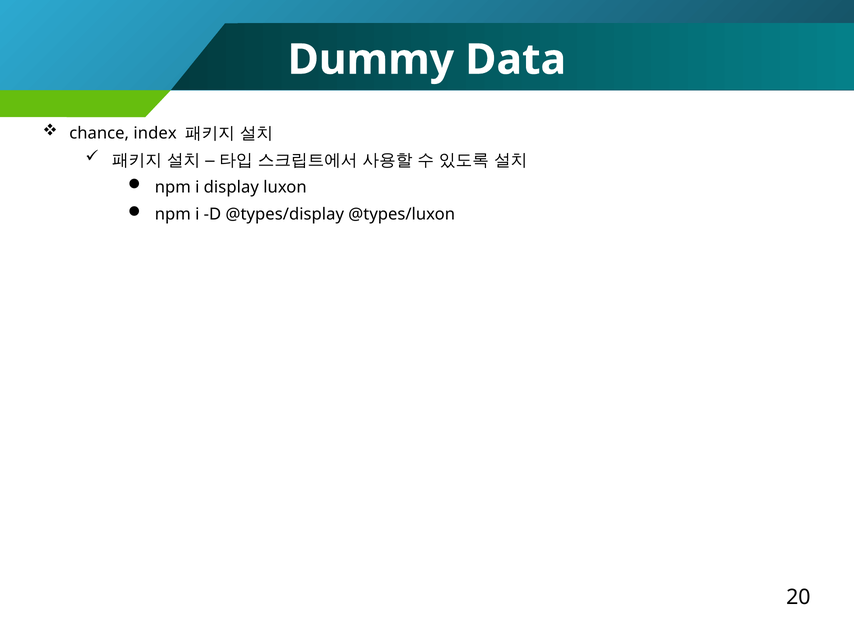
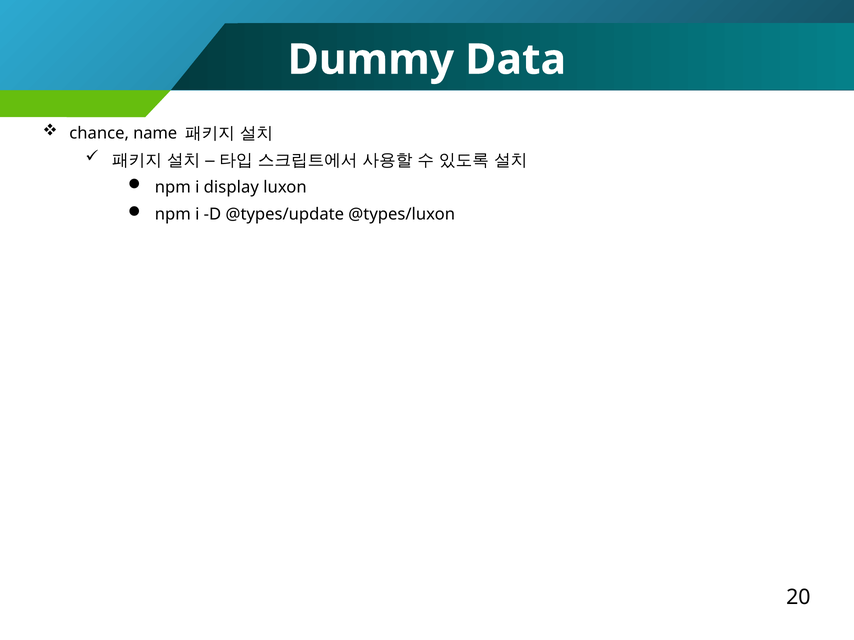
index: index -> name
@types/display: @types/display -> @types/update
